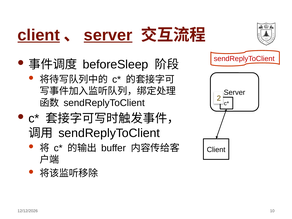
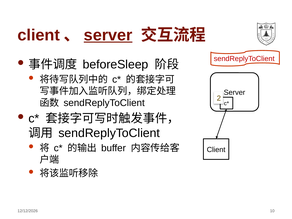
client at (39, 35) underline: present -> none
